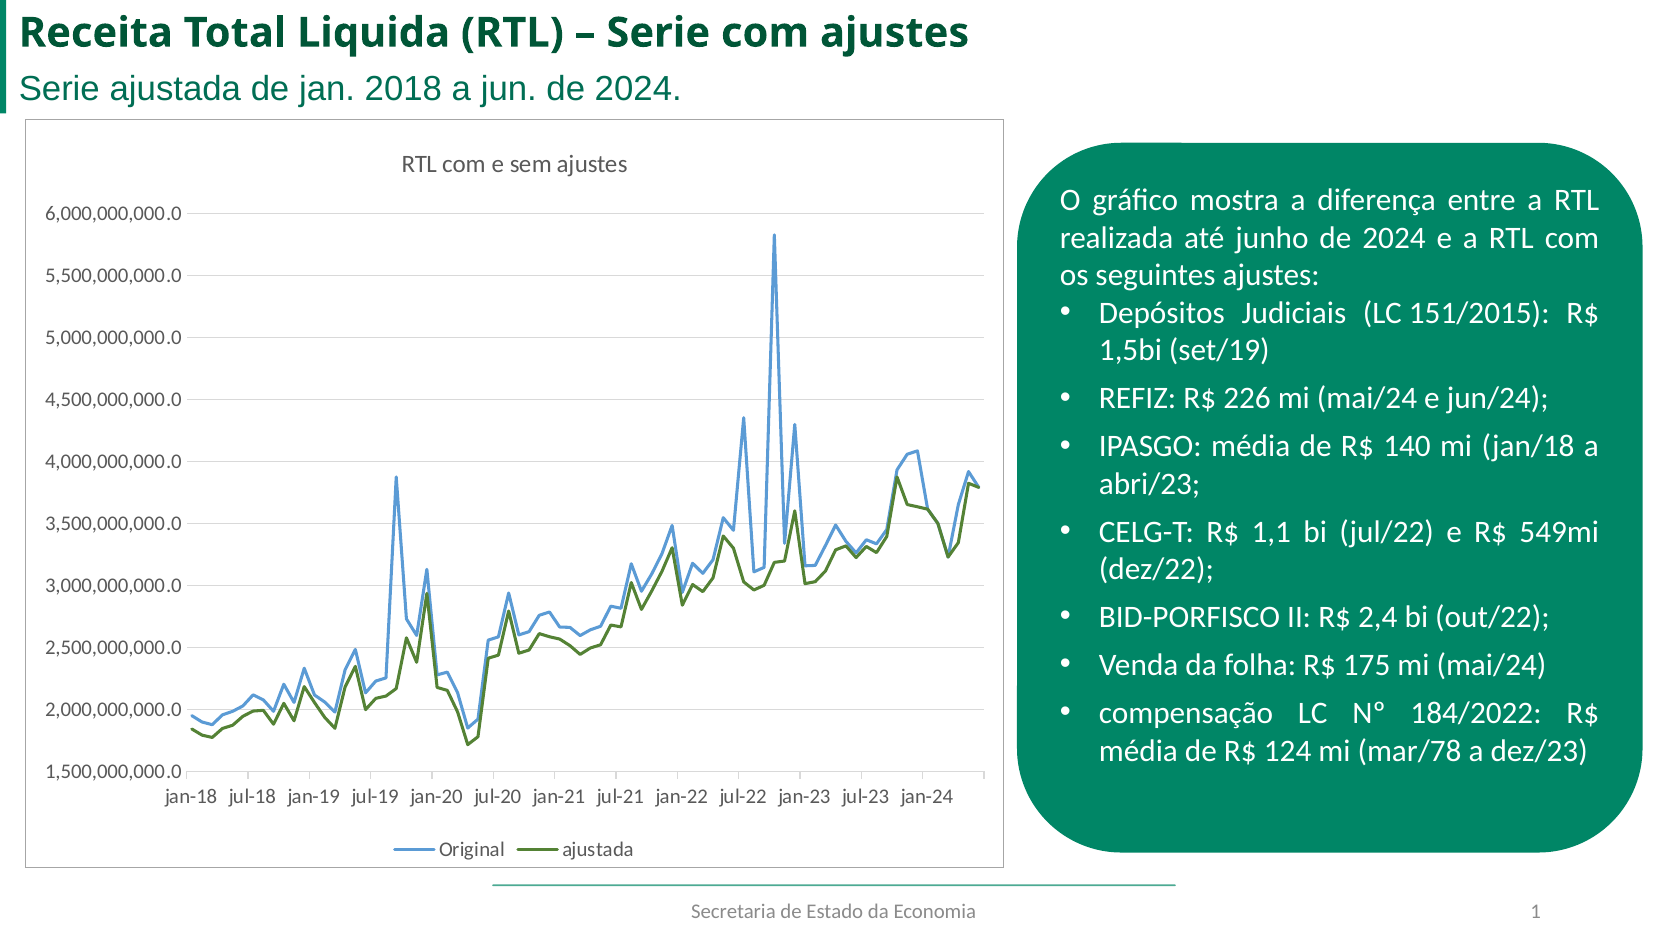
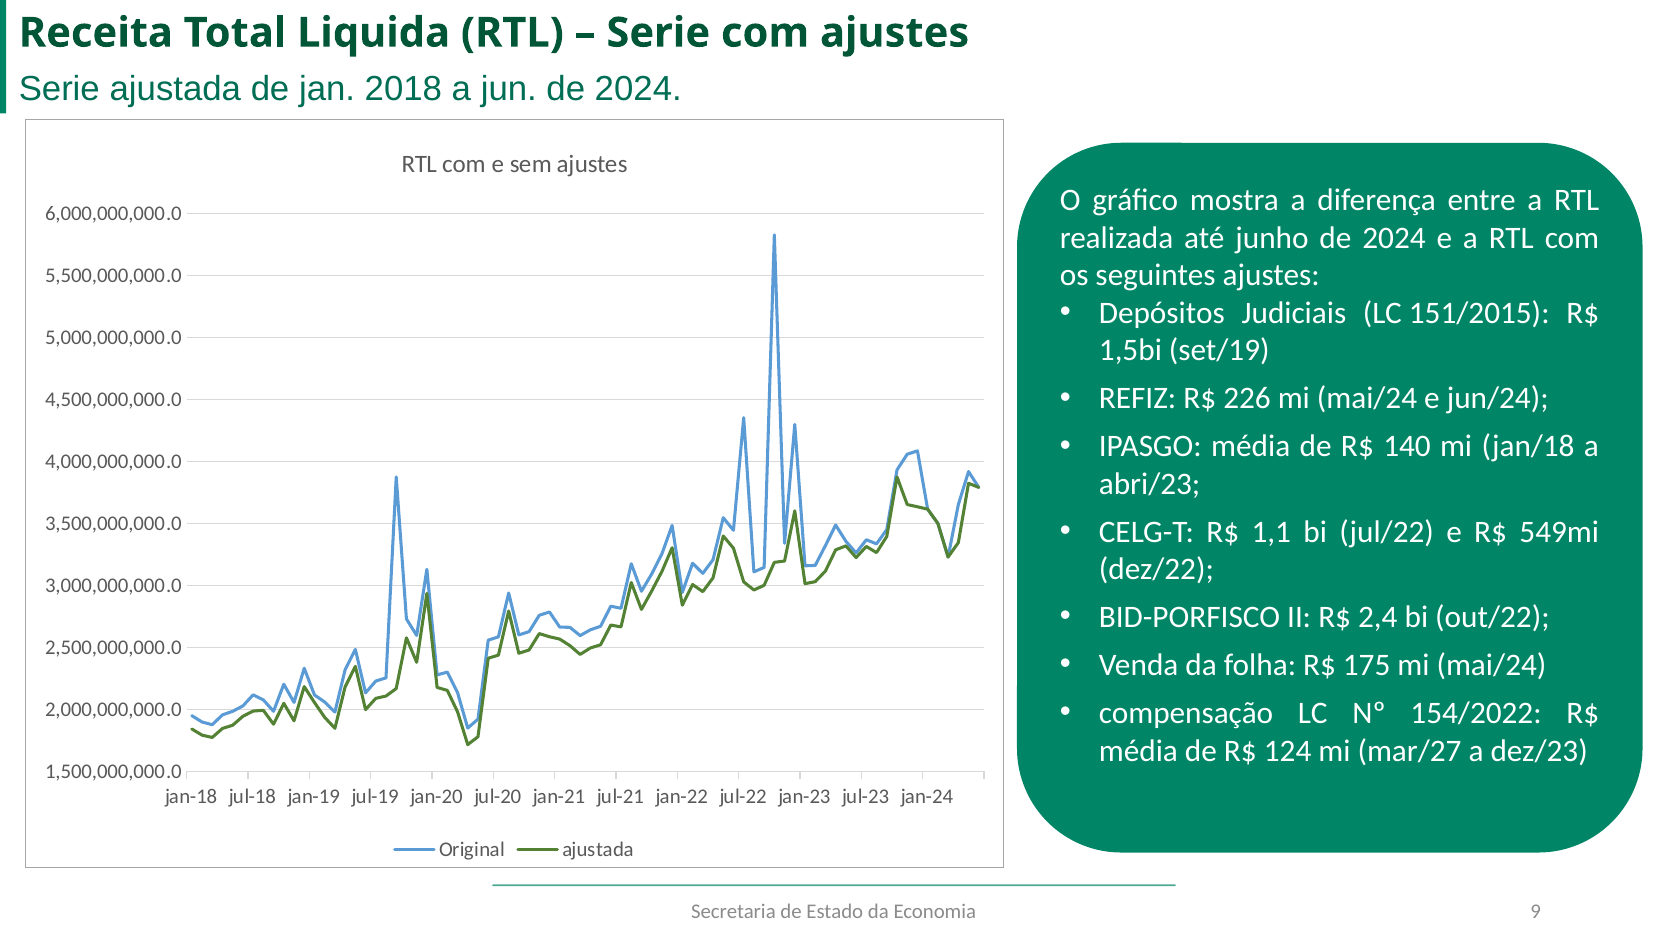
184/2022: 184/2022 -> 154/2022
mar/78: mar/78 -> mar/27
1: 1 -> 9
